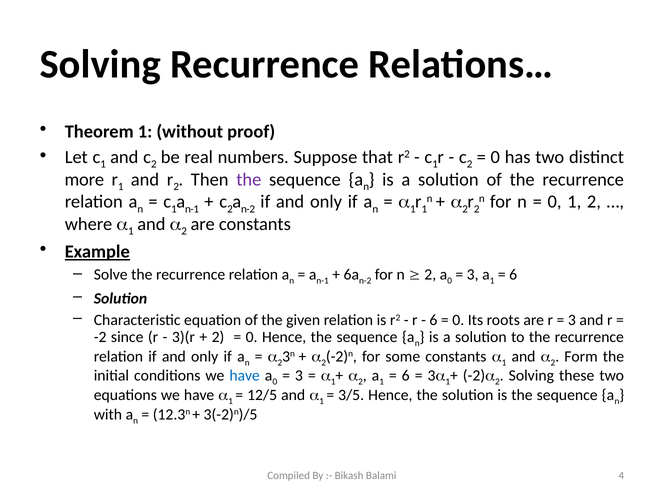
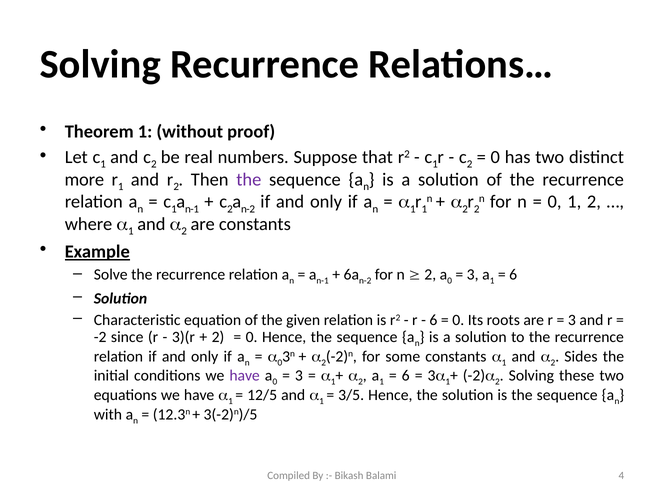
2 at (280, 362): 2 -> 0
Form: Form -> Sides
have at (245, 376) colour: blue -> purple
